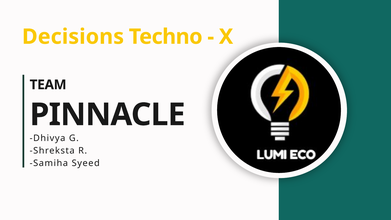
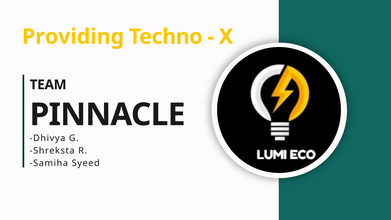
Decisions: Decisions -> Providing
